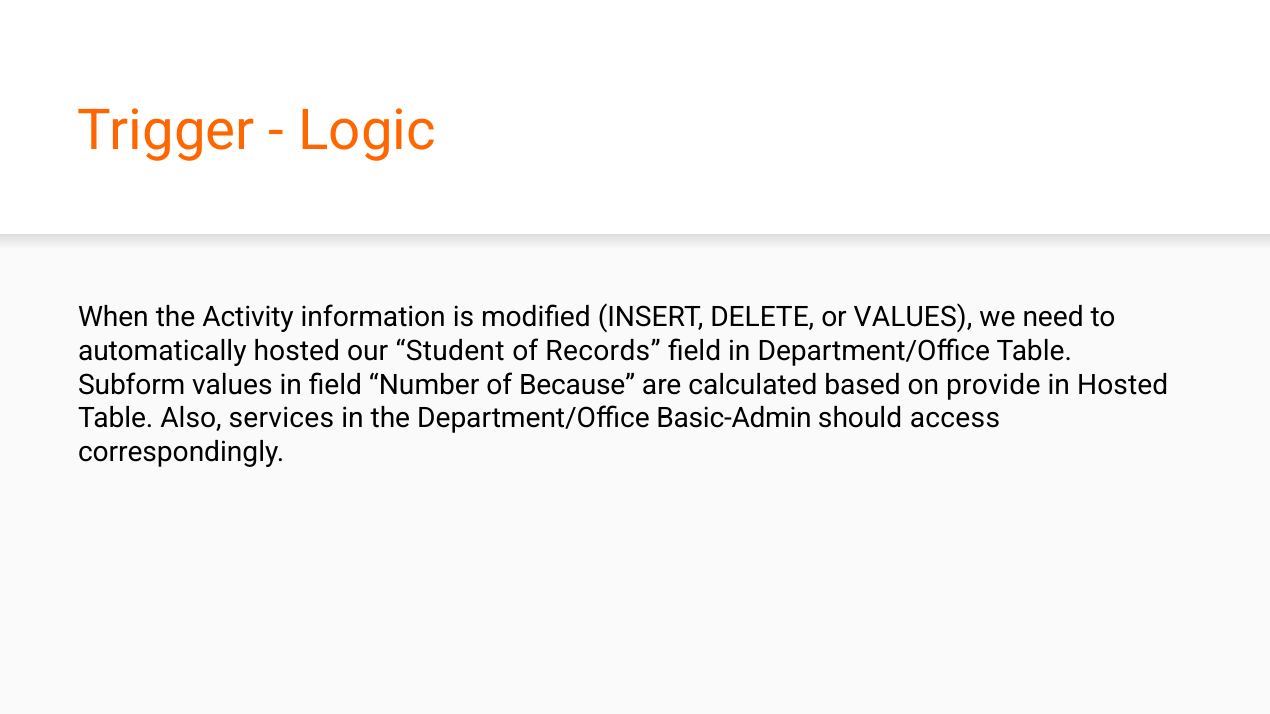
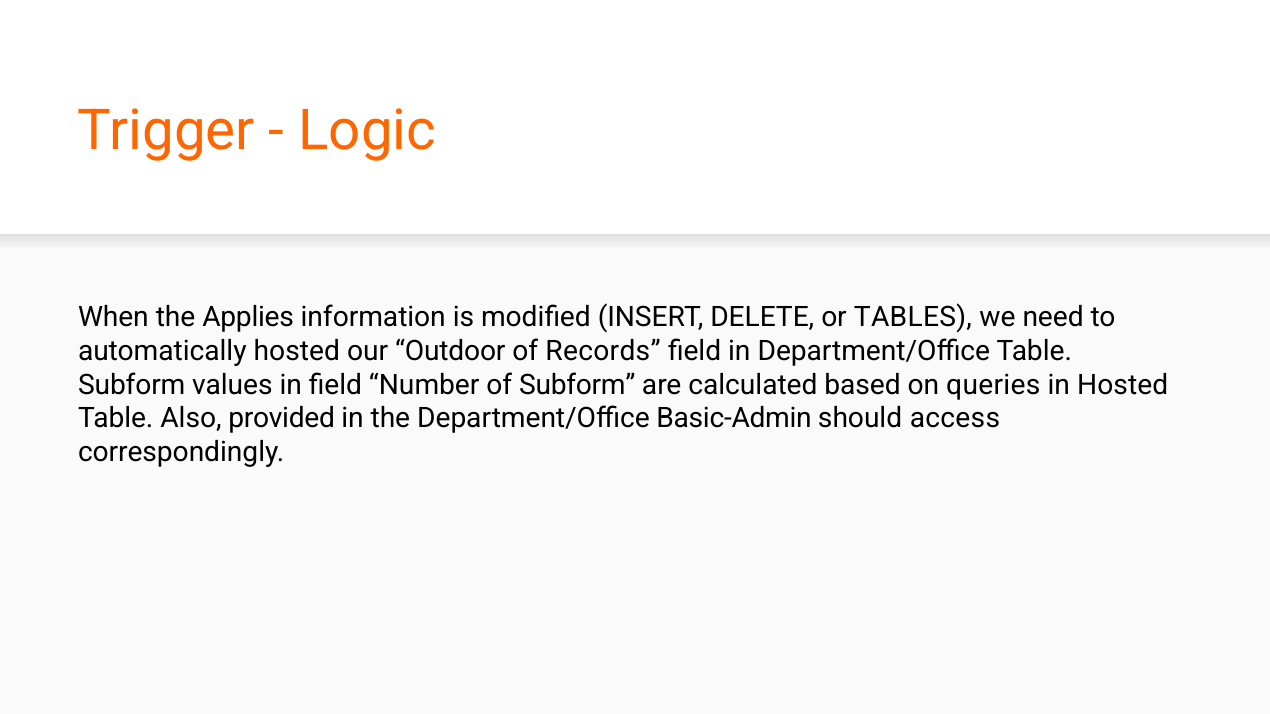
Activity: Activity -> Applies
or VALUES: VALUES -> TABLES
Student: Student -> Outdoor
of Because: Because -> Subform
provide: provide -> queries
services: services -> provided
